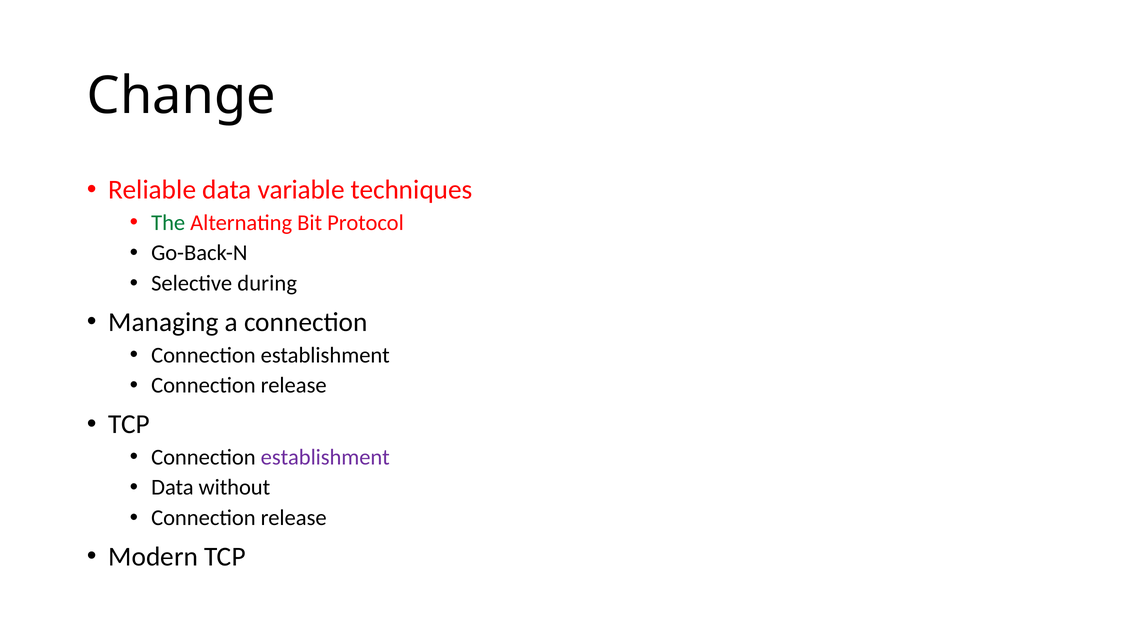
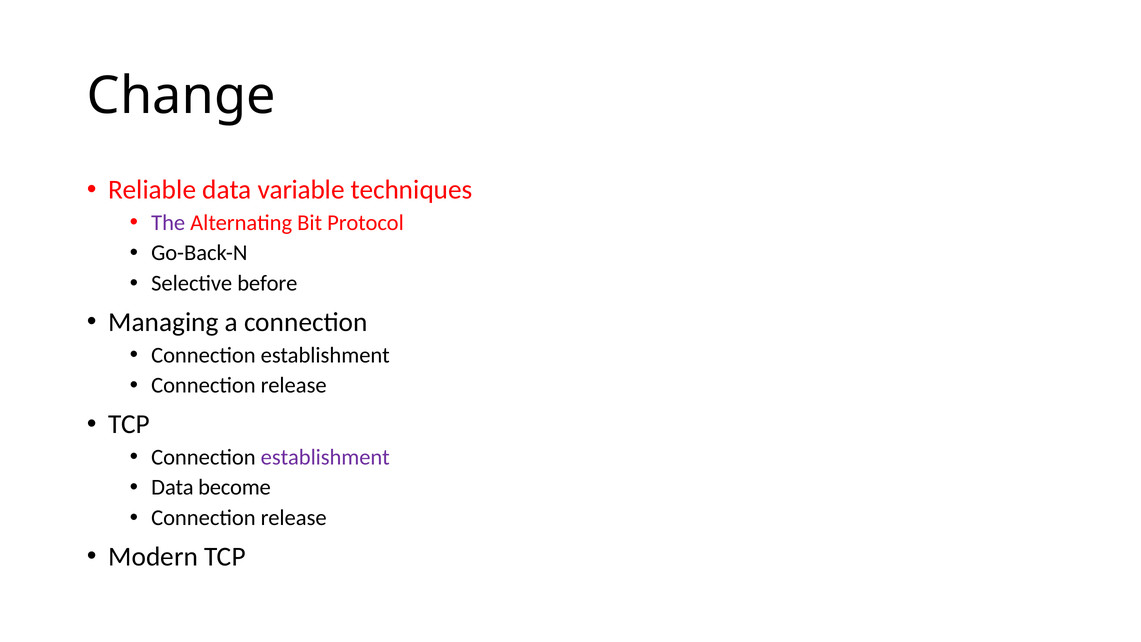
The colour: green -> purple
during: during -> before
without: without -> become
